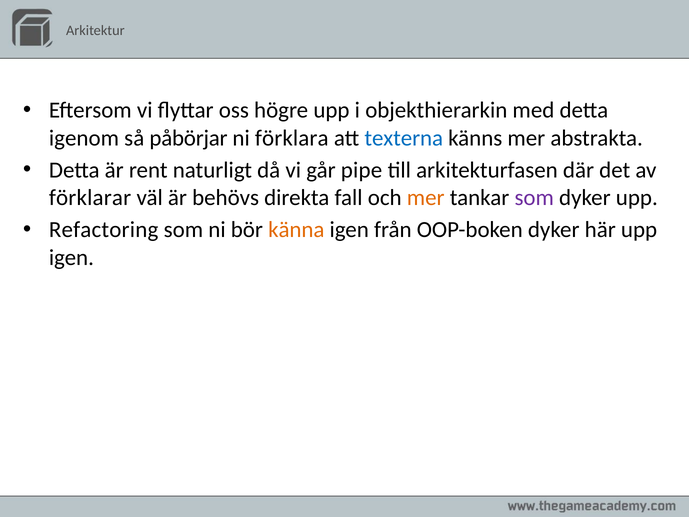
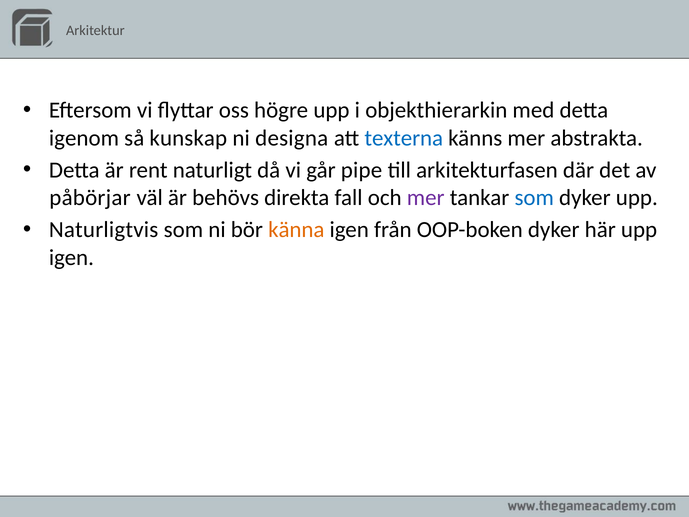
påbörjar: påbörjar -> kunskap
förklara: förklara -> designa
förklarar: förklarar -> påbörjar
mer at (426, 198) colour: orange -> purple
som at (534, 198) colour: purple -> blue
Refactoring: Refactoring -> Naturligtvis
